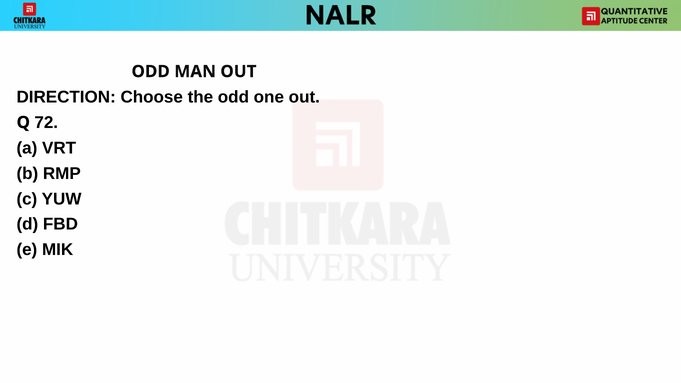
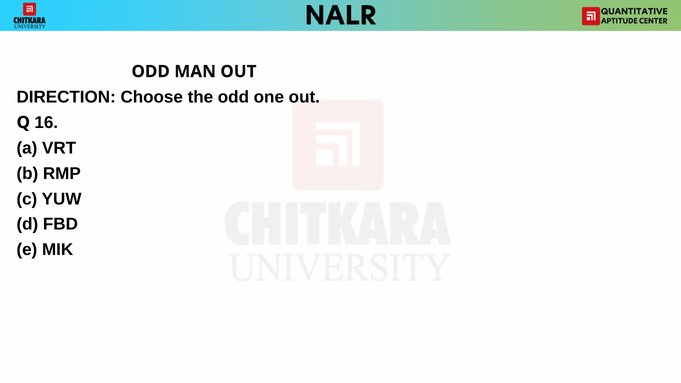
72: 72 -> 16
